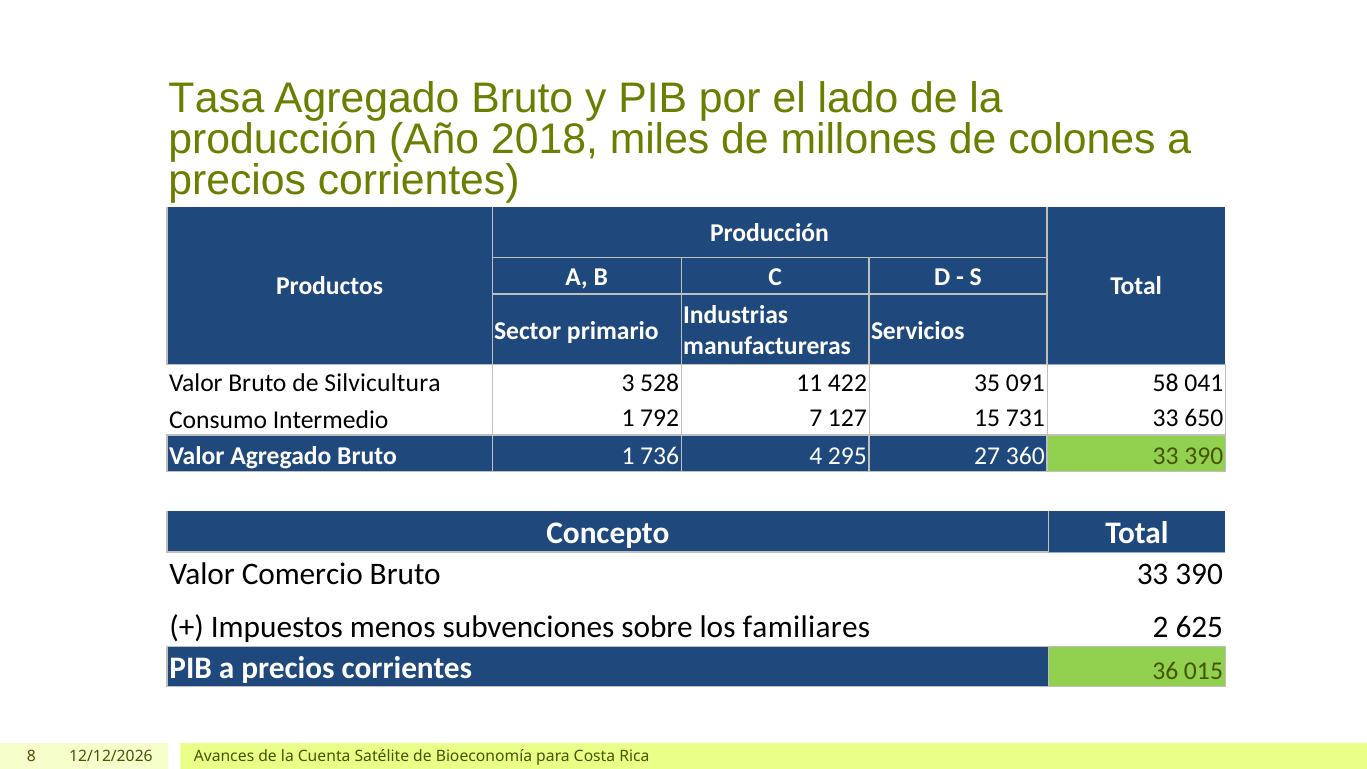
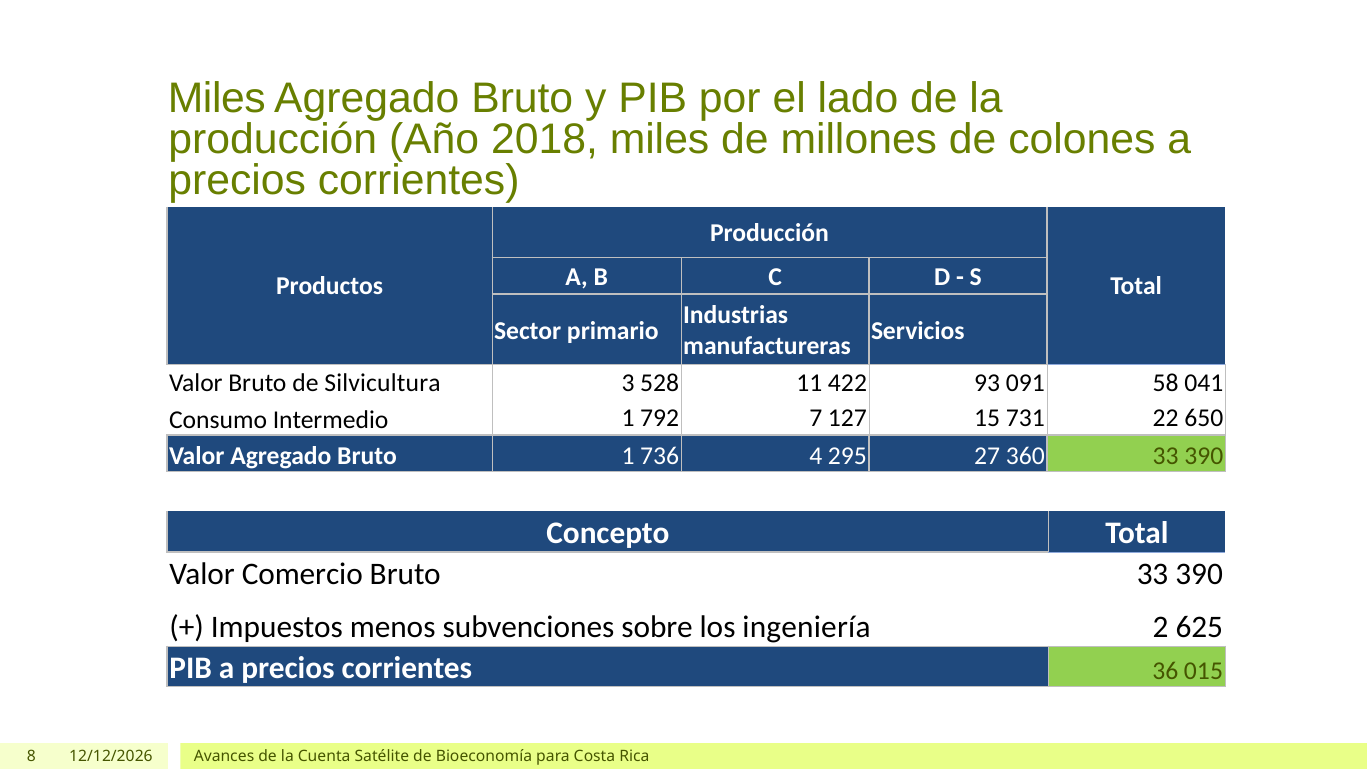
Tasa at (216, 99): Tasa -> Miles
35: 35 -> 93
731 33: 33 -> 22
familiares: familiares -> ingeniería
